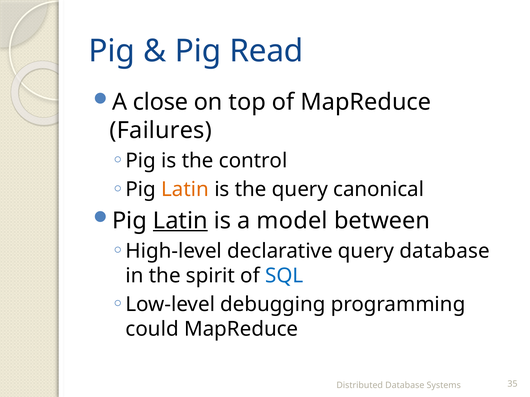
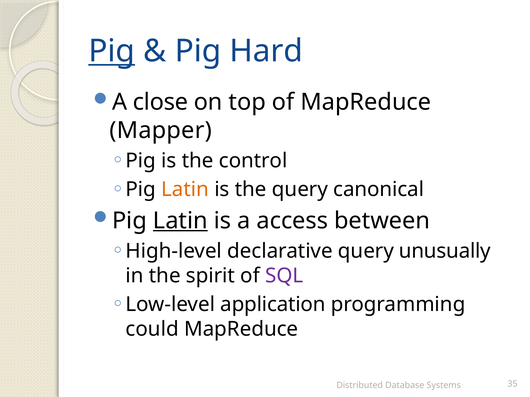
Pig at (112, 51) underline: none -> present
Read: Read -> Hard
Failures: Failures -> Mapper
model: model -> access
query database: database -> unusually
SQL colour: blue -> purple
debugging: debugging -> application
